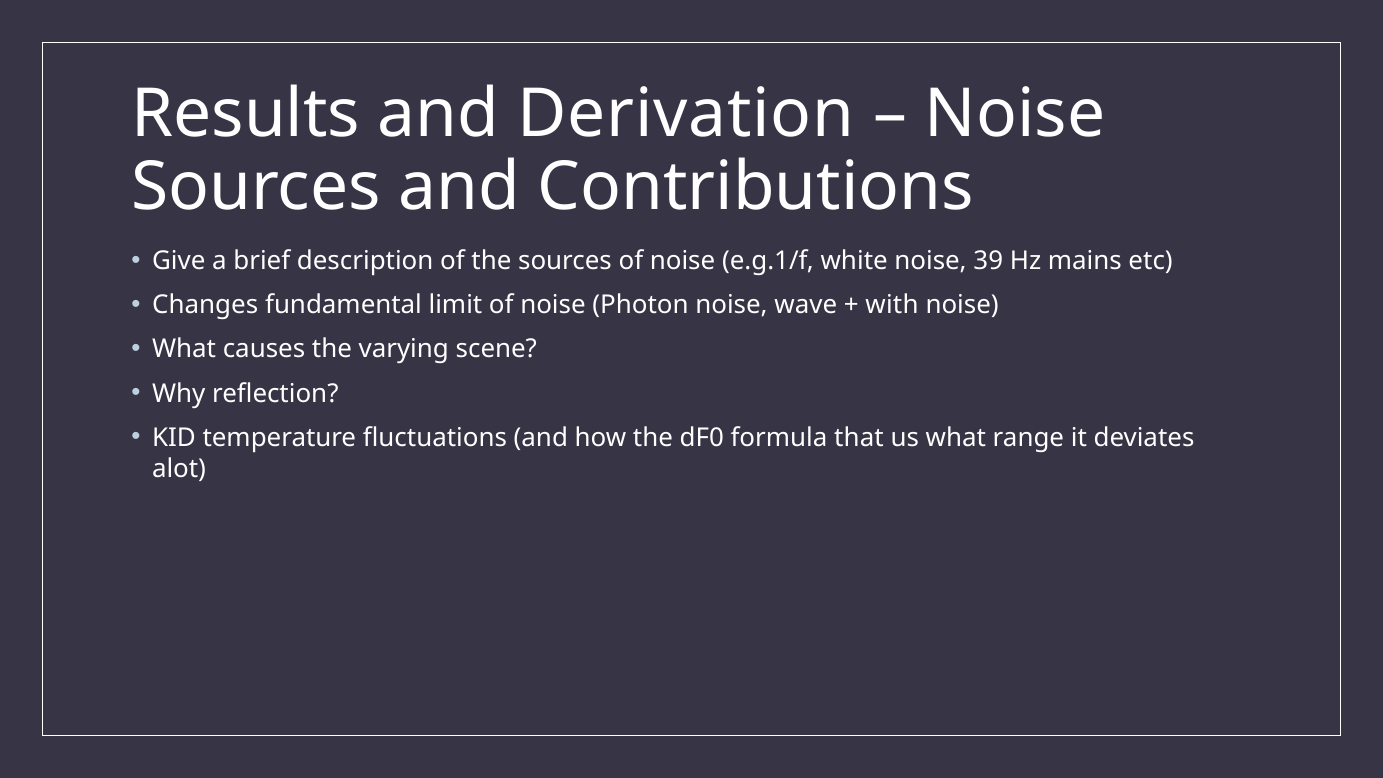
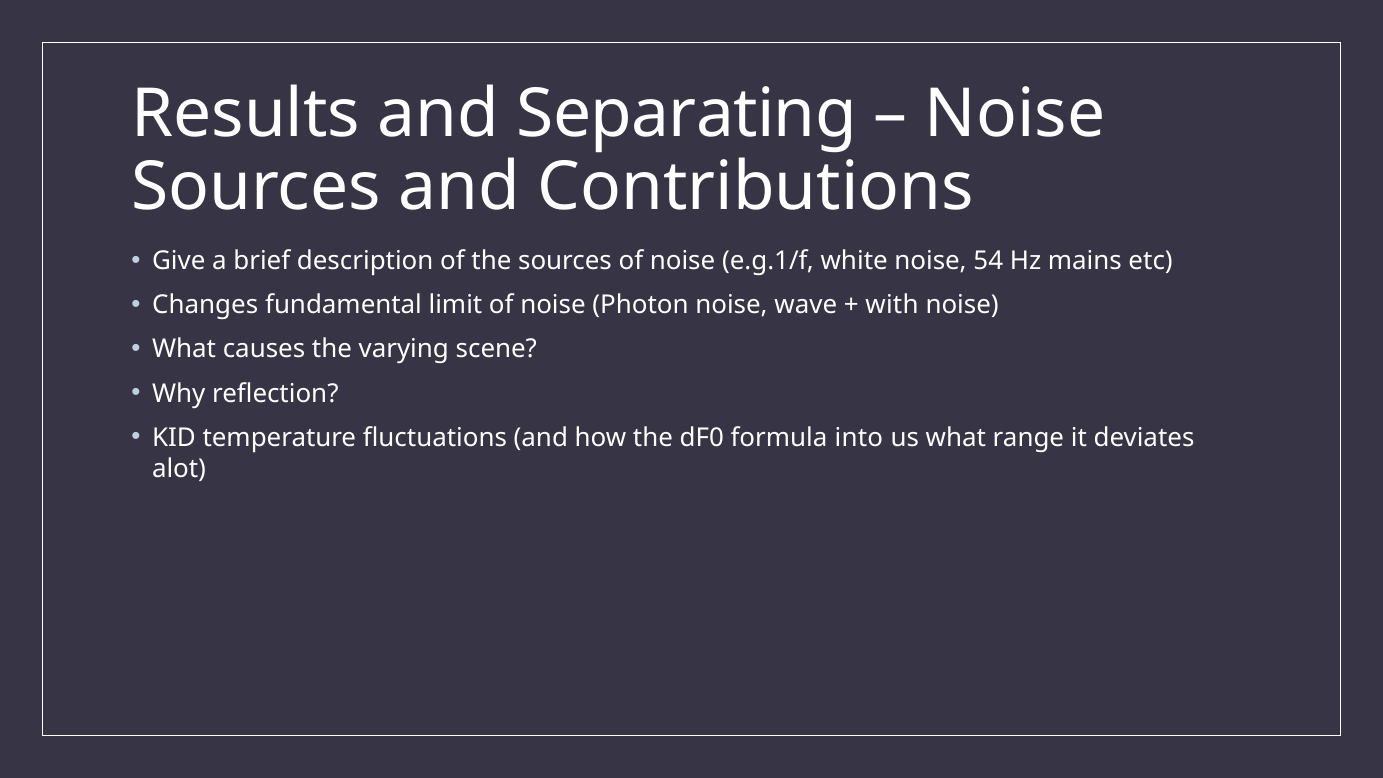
Derivation: Derivation -> Separating
39: 39 -> 54
that: that -> into
